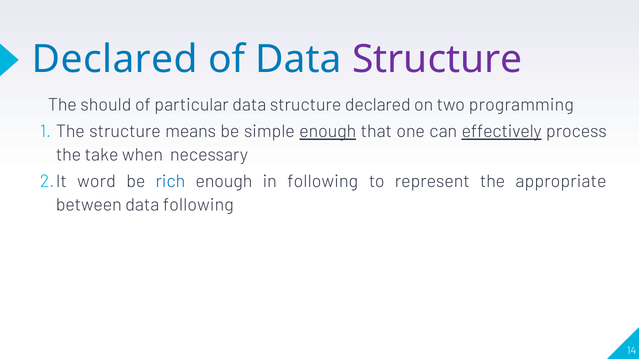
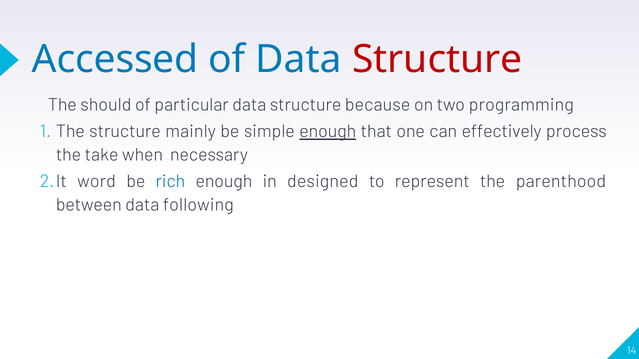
Declared at (115, 59): Declared -> Accessed
Structure at (437, 59) colour: purple -> red
structure declared: declared -> because
means: means -> mainly
effectively underline: present -> none
in following: following -> designed
appropriate: appropriate -> parenthood
